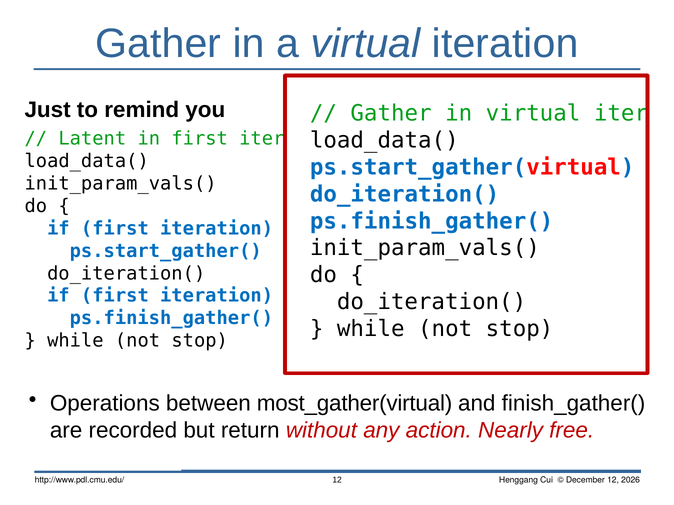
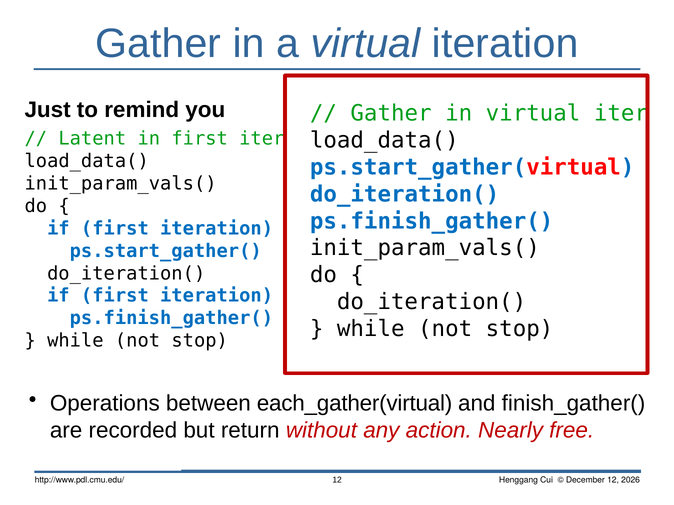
most_gather(virtual: most_gather(virtual -> each_gather(virtual
